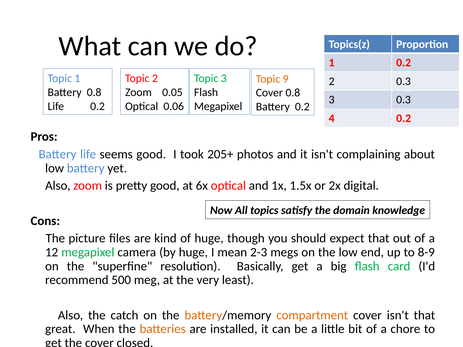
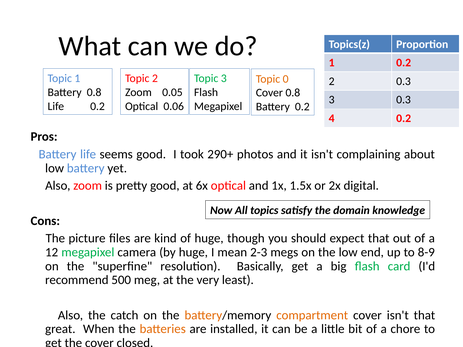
9: 9 -> 0
205+: 205+ -> 290+
